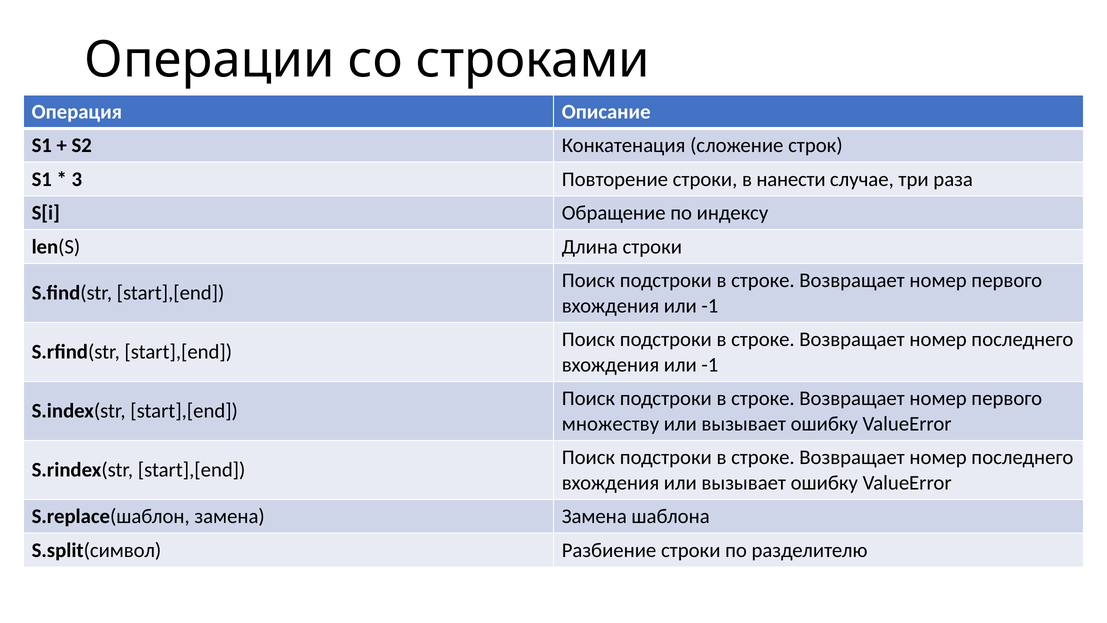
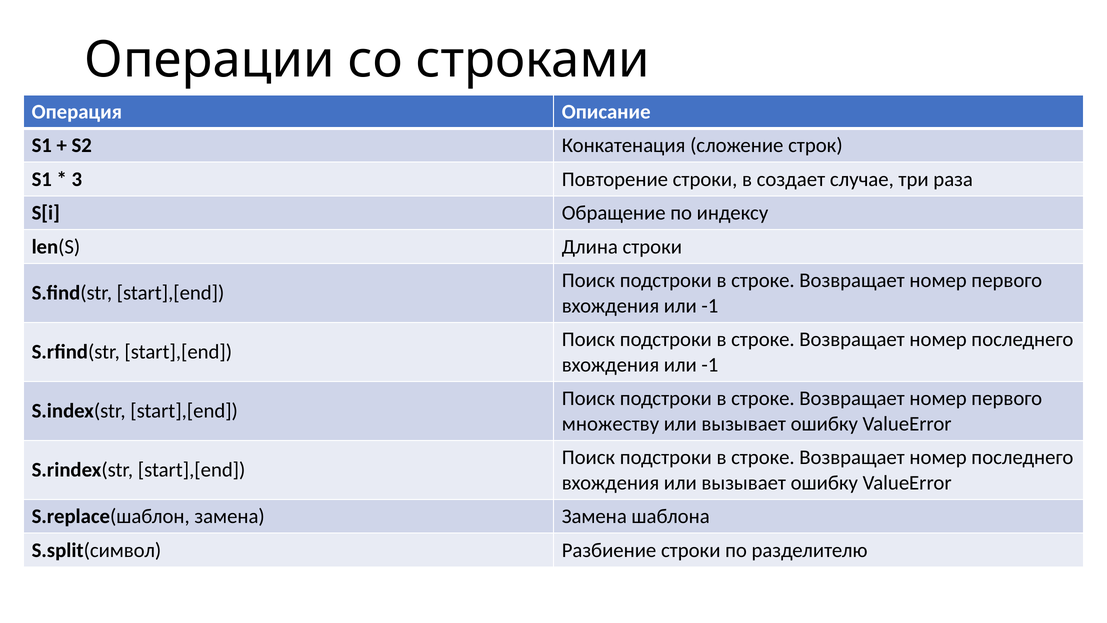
нанести: нанести -> создает
